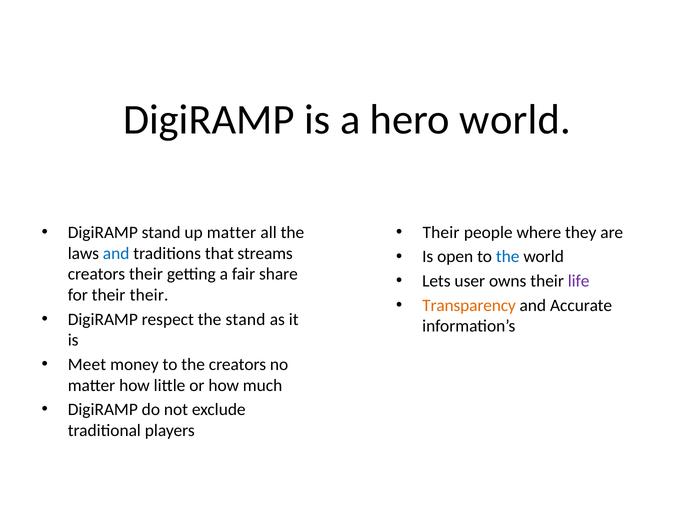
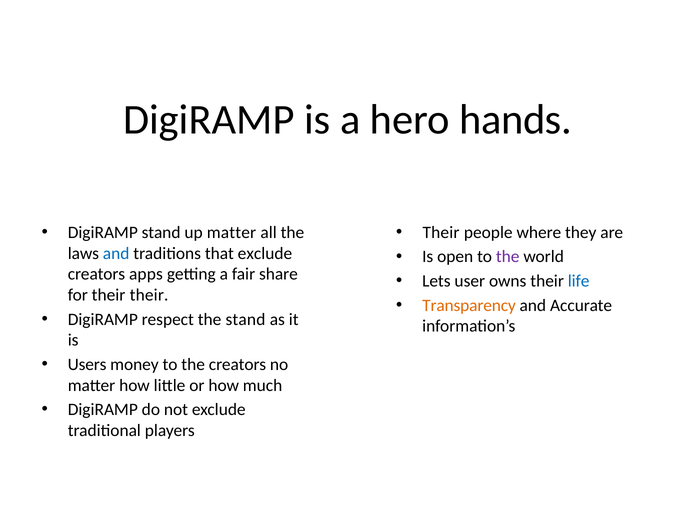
hero world: world -> hands
that streams: streams -> exclude
the at (508, 257) colour: blue -> purple
creators their: their -> apps
life colour: purple -> blue
Meet: Meet -> Users
